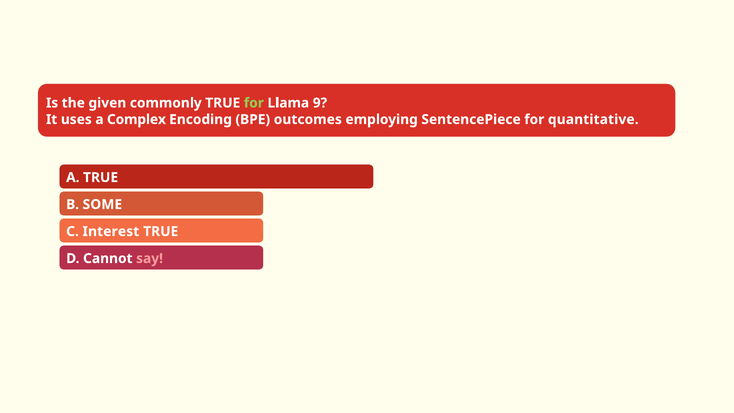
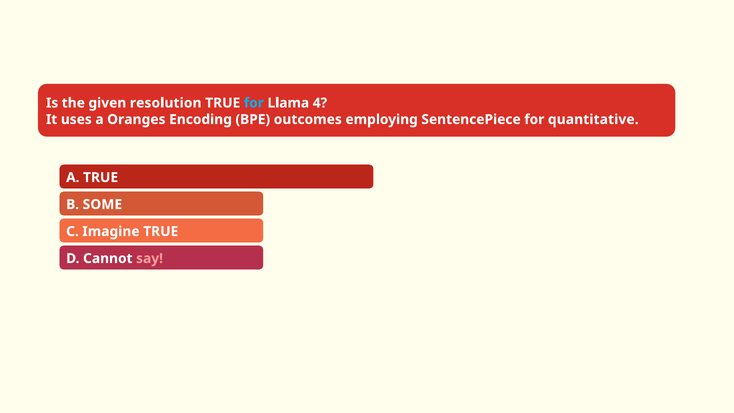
commonly: commonly -> resolution
for at (254, 103) colour: light green -> light blue
9: 9 -> 4
Complex: Complex -> Oranges
Interest: Interest -> Imagine
